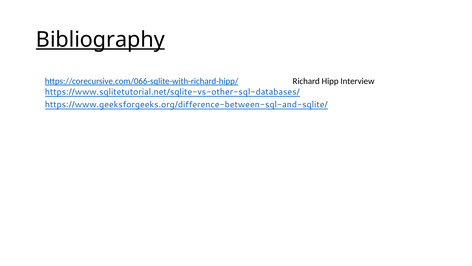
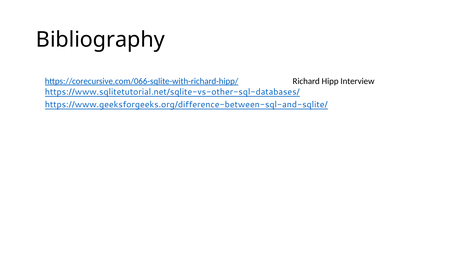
Bibliography underline: present -> none
